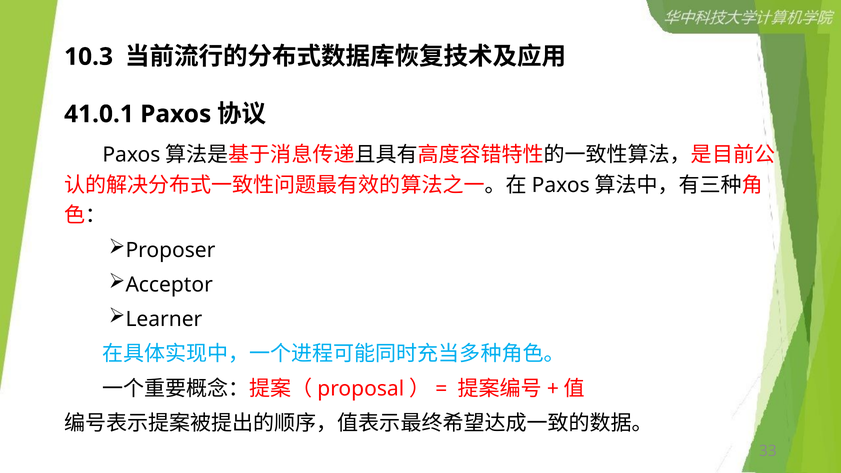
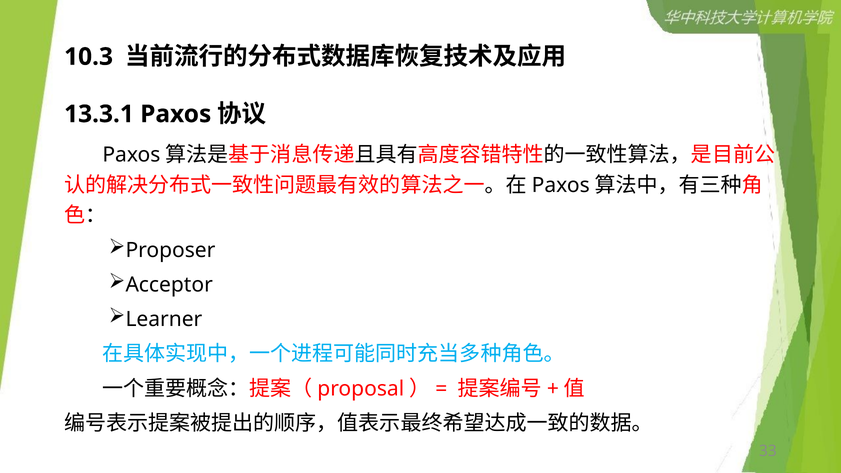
41.0.1: 41.0.1 -> 13.3.1
